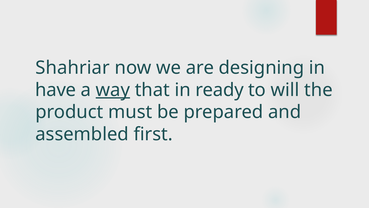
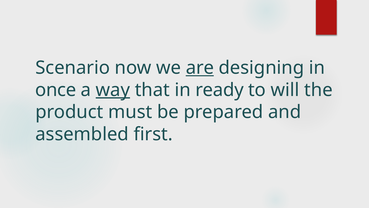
Shahriar: Shahriar -> Scenario
are underline: none -> present
have: have -> once
